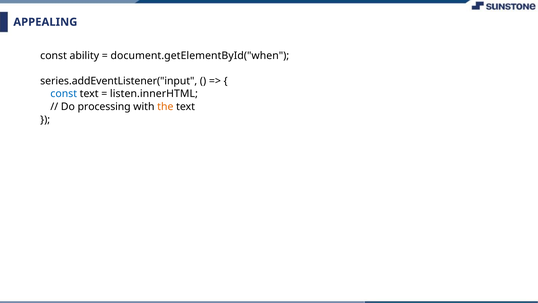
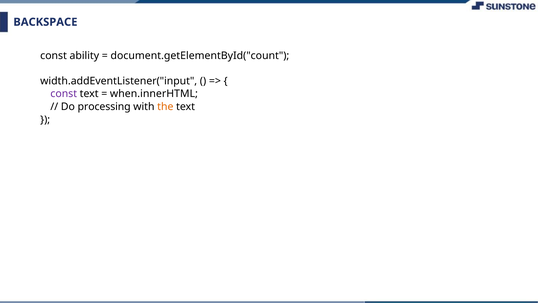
APPEALING: APPEALING -> BACKSPACE
document.getElementById("when: document.getElementById("when -> document.getElementById("count
series.addEventListener("input: series.addEventListener("input -> width.addEventListener("input
const at (64, 94) colour: blue -> purple
listen.innerHTML: listen.innerHTML -> when.innerHTML
